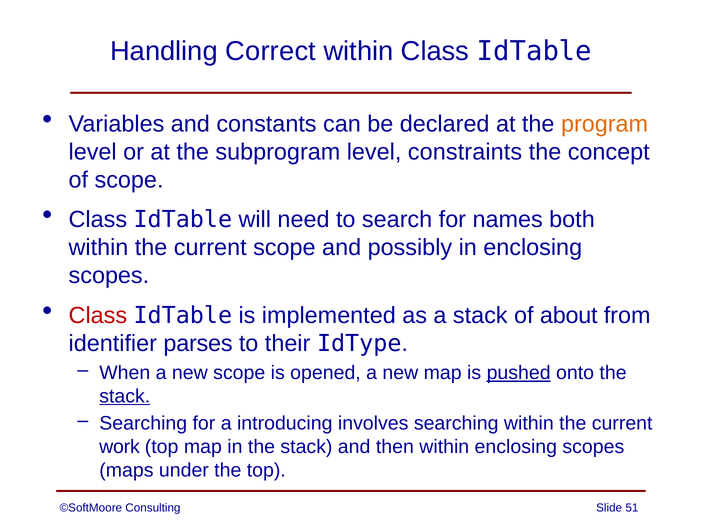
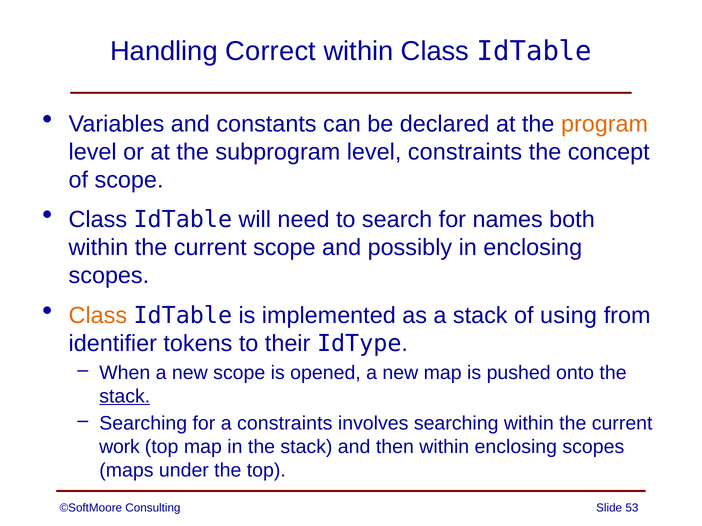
Class at (98, 316) colour: red -> orange
about: about -> using
parses: parses -> tokens
pushed underline: present -> none
a introducing: introducing -> constraints
51: 51 -> 53
